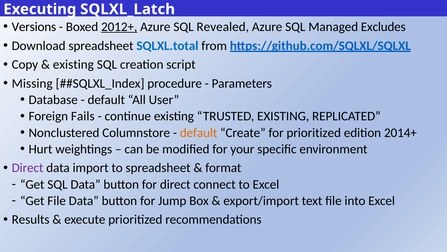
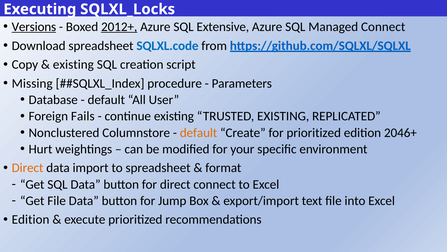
SQLXL_Latch: SQLXL_Latch -> SQLXL_Locks
Versions underline: none -> present
Revealed: Revealed -> Extensive
Managed Excludes: Excludes -> Connect
SQLXL.total: SQLXL.total -> SQLXL.code
2014+: 2014+ -> 2046+
Direct at (28, 168) colour: purple -> orange
Results at (31, 219): Results -> Edition
